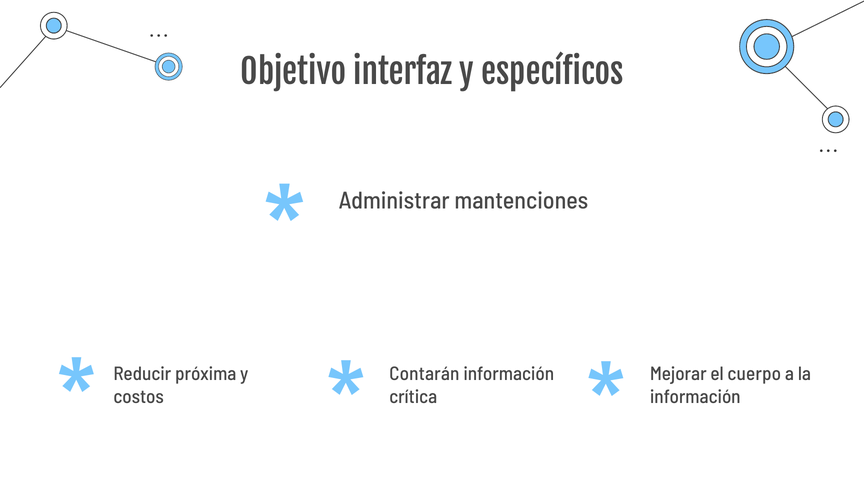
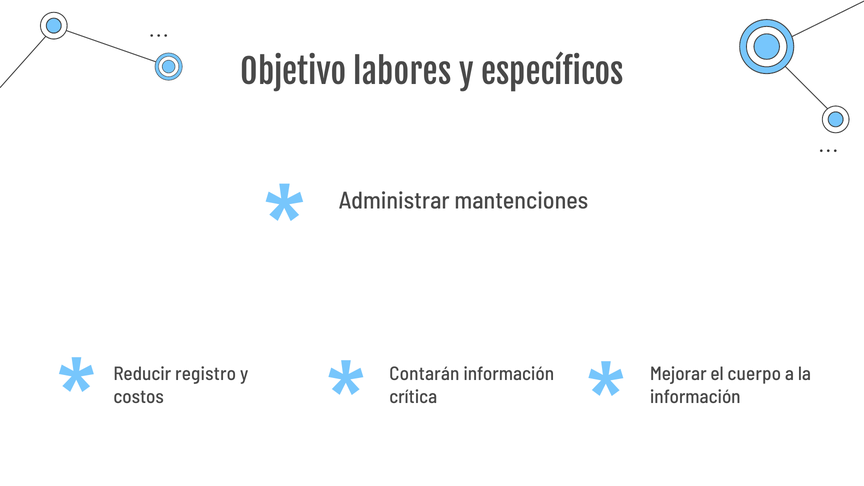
interfaz: interfaz -> labores
próxima: próxima -> registro
